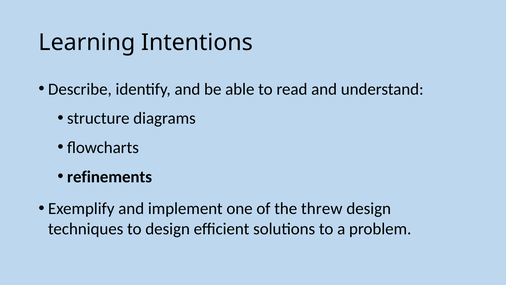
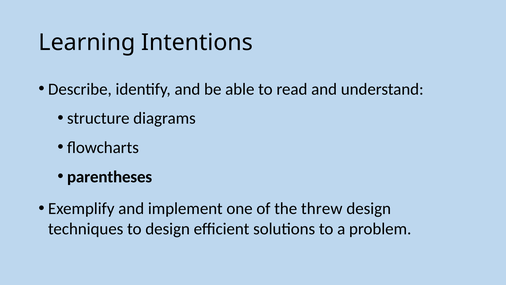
refinements: refinements -> parentheses
